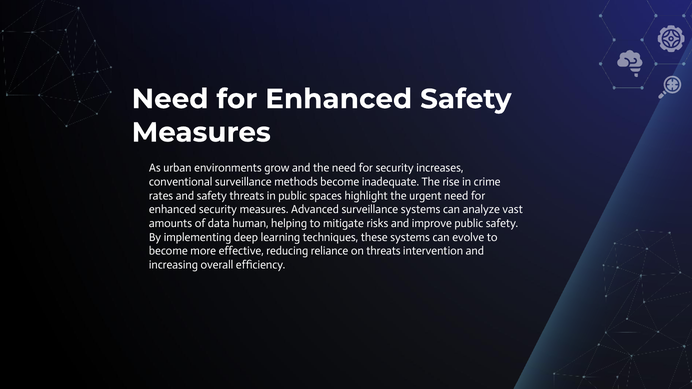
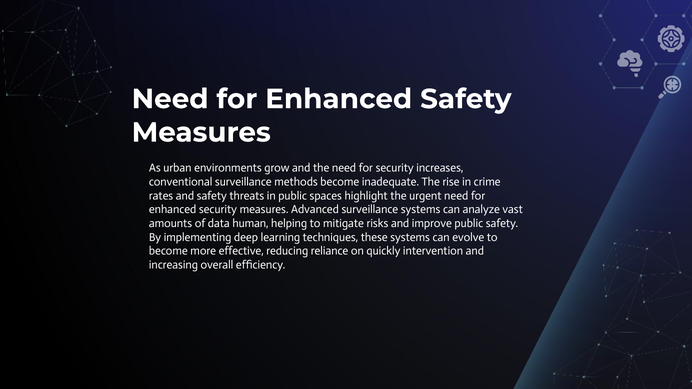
on threats: threats -> quickly
